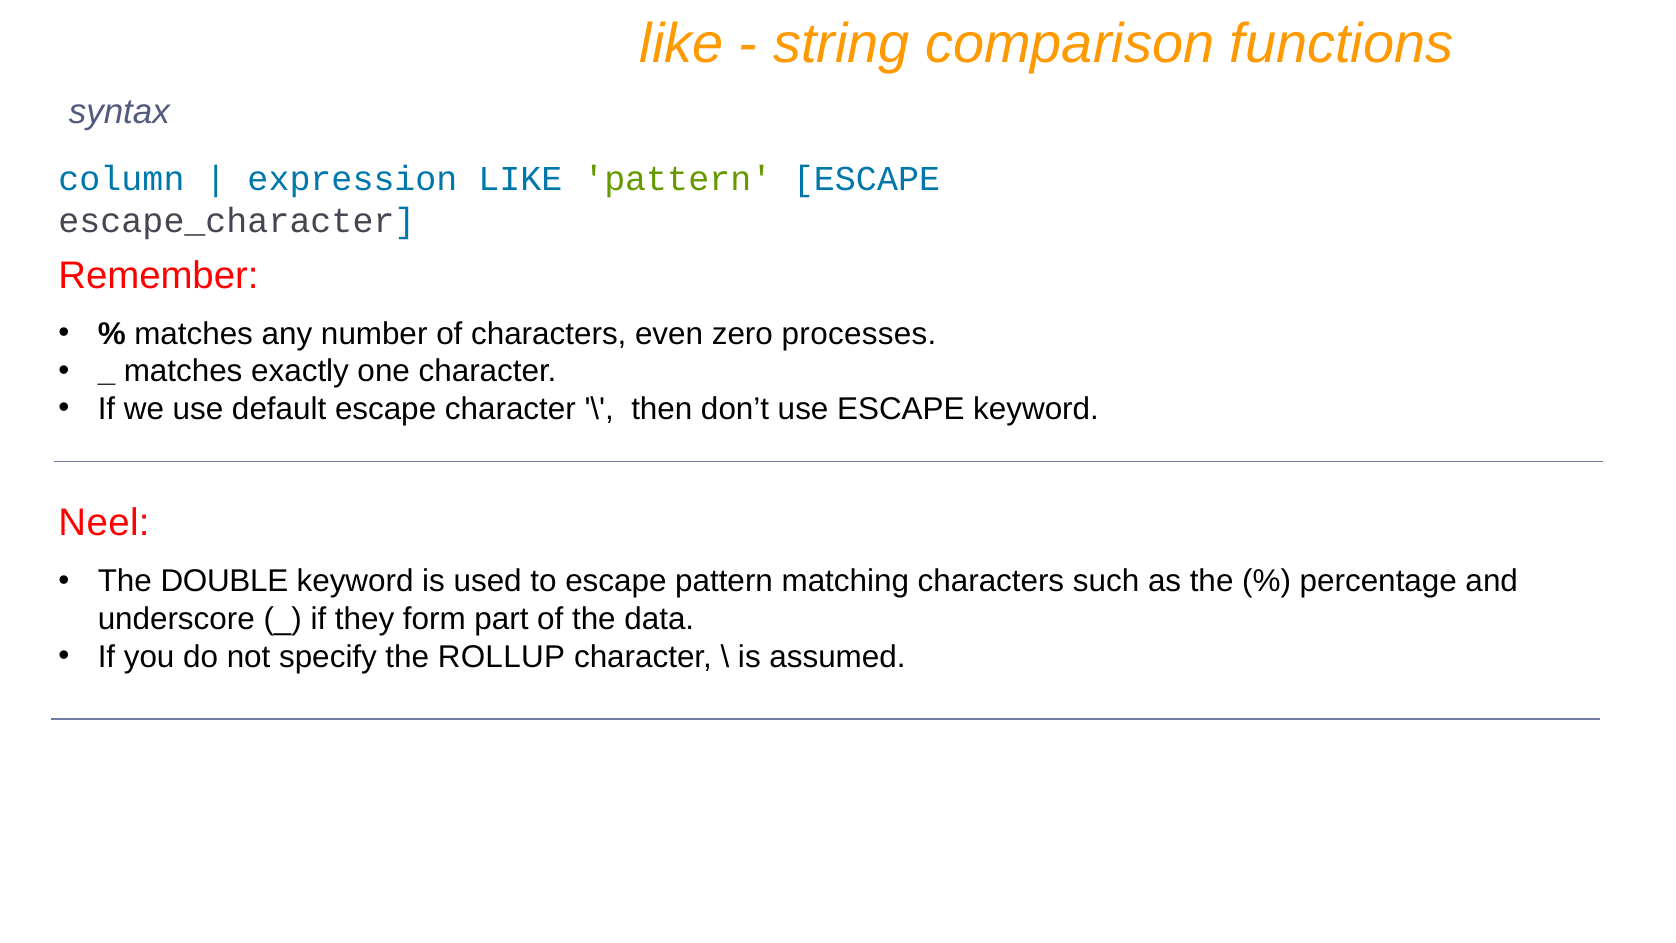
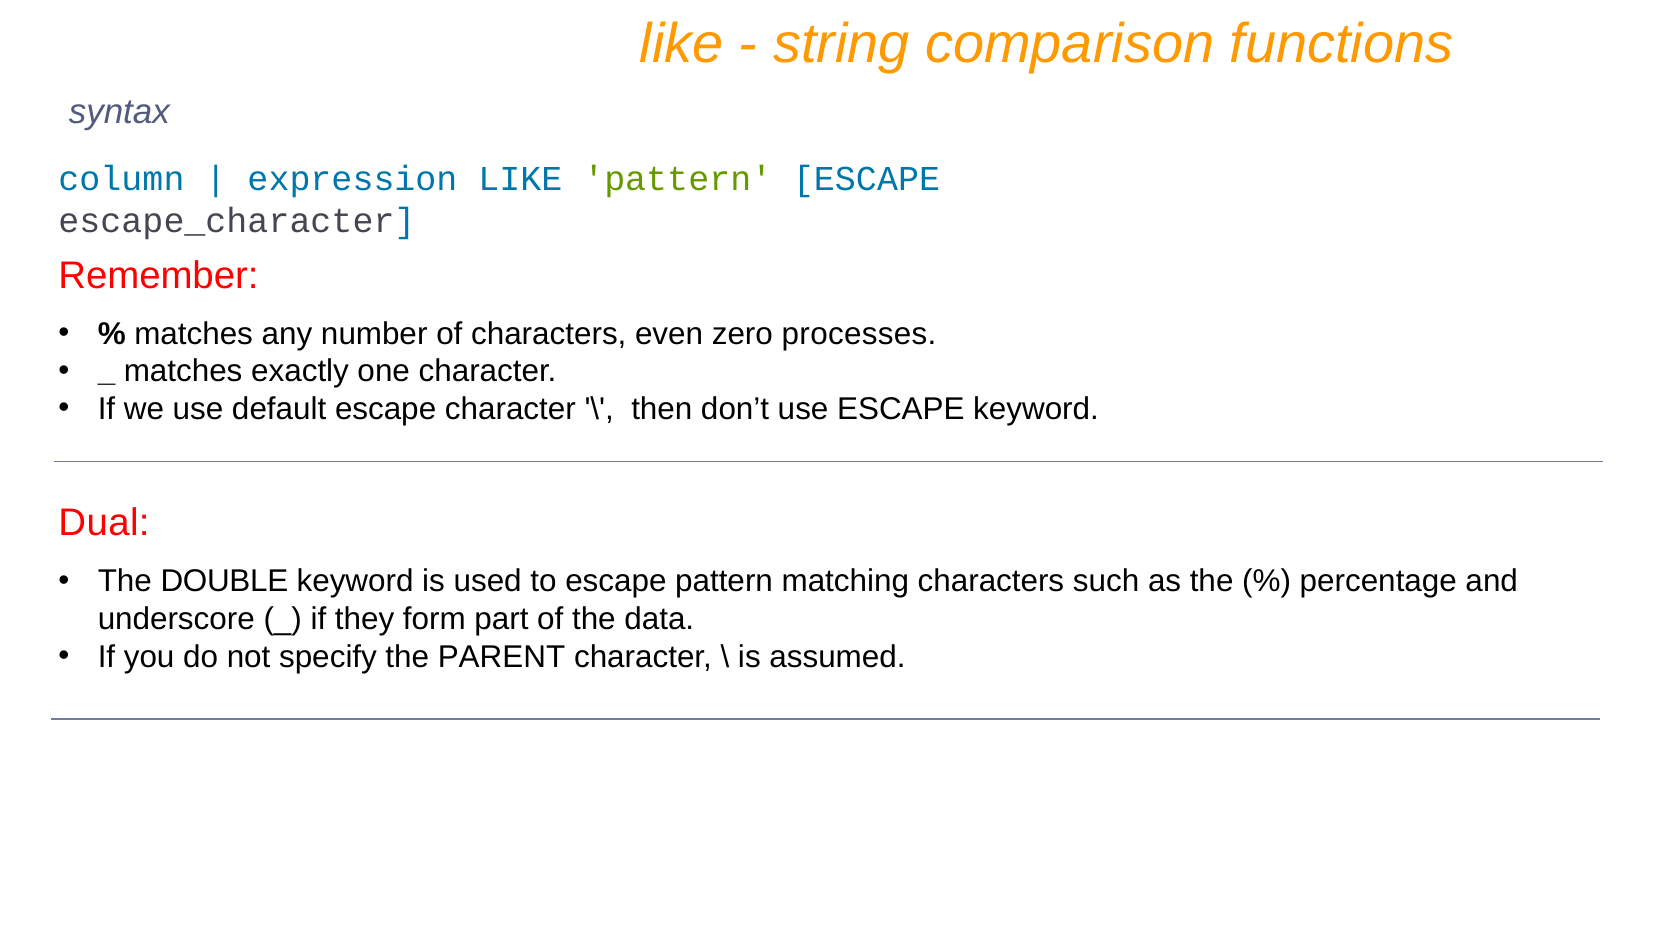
Neel: Neel -> Dual
ROLLUP: ROLLUP -> PARENT
